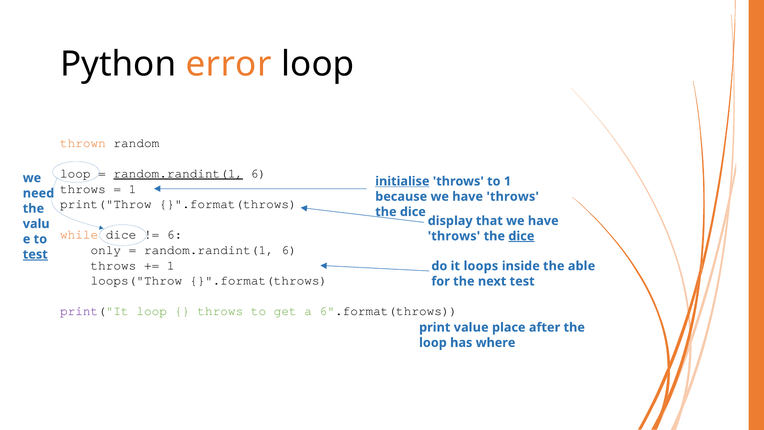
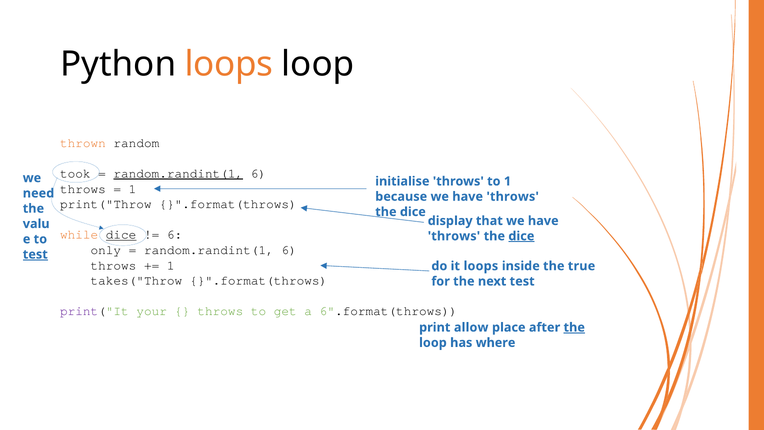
Python error: error -> loops
loop at (75, 174): loop -> took
initialise underline: present -> none
dice at (121, 235) underline: none -> present
able: able -> true
loops("Throw: loops("Throw -> takes("Throw
print("It loop: loop -> your
value: value -> allow
the at (574, 327) underline: none -> present
